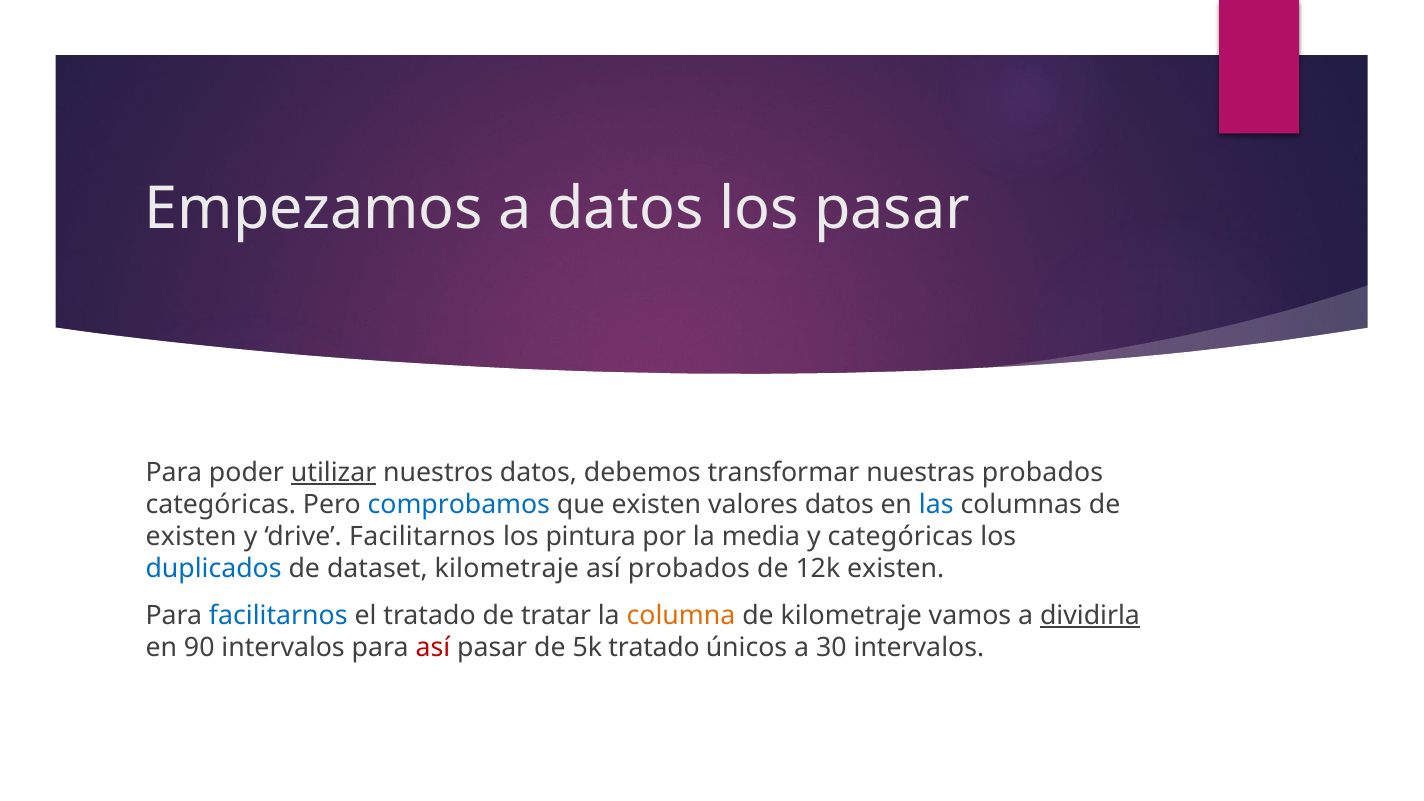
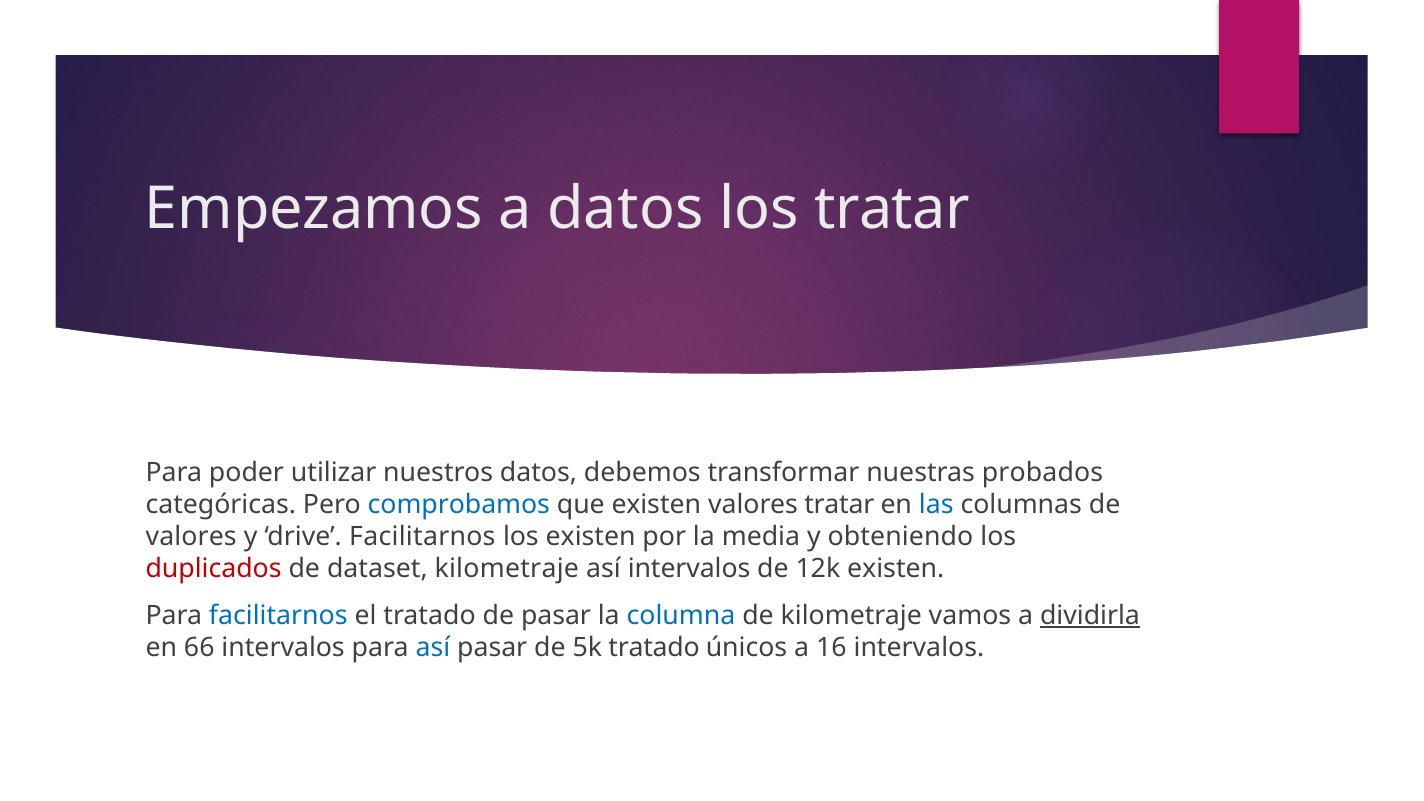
los pasar: pasar -> tratar
utilizar underline: present -> none
valores datos: datos -> tratar
existen at (191, 537): existen -> valores
los pintura: pintura -> existen
y categóricas: categóricas -> obteniendo
duplicados colour: blue -> red
así probados: probados -> intervalos
de tratar: tratar -> pasar
columna colour: orange -> blue
90: 90 -> 66
así at (433, 648) colour: red -> blue
30: 30 -> 16
